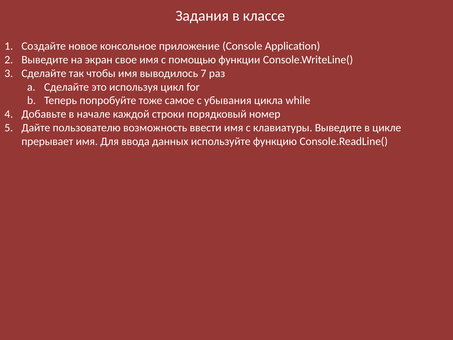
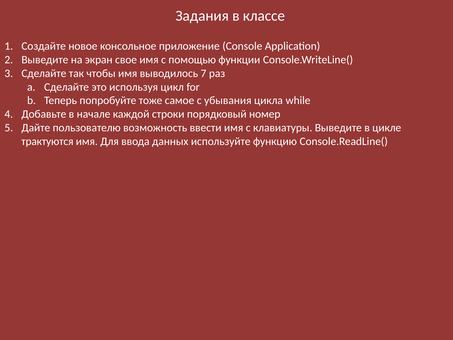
прерывает: прерывает -> трактуются
